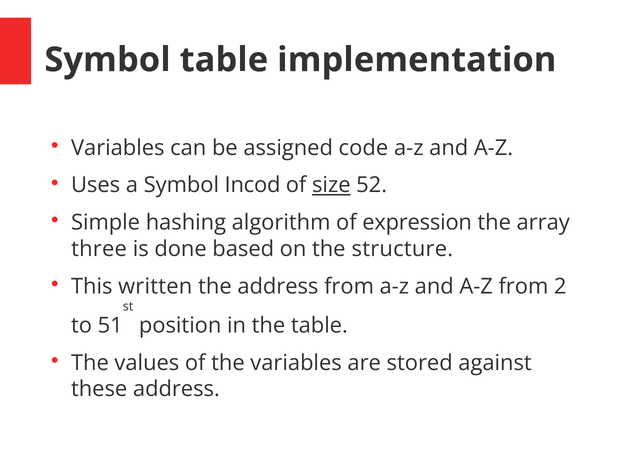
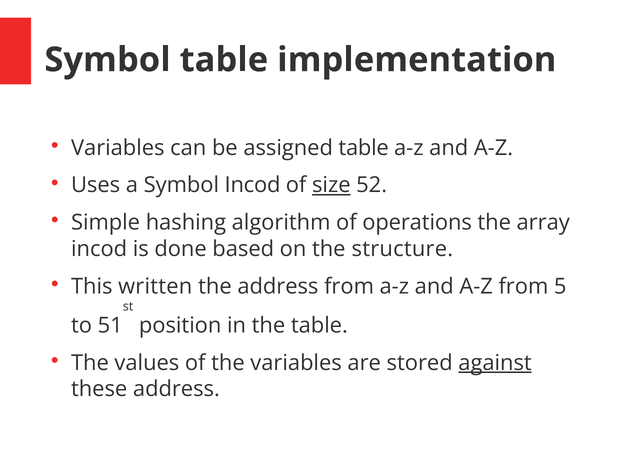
assigned code: code -> table
expression: expression -> operations
three at (99, 249): three -> incod
2: 2 -> 5
against underline: none -> present
